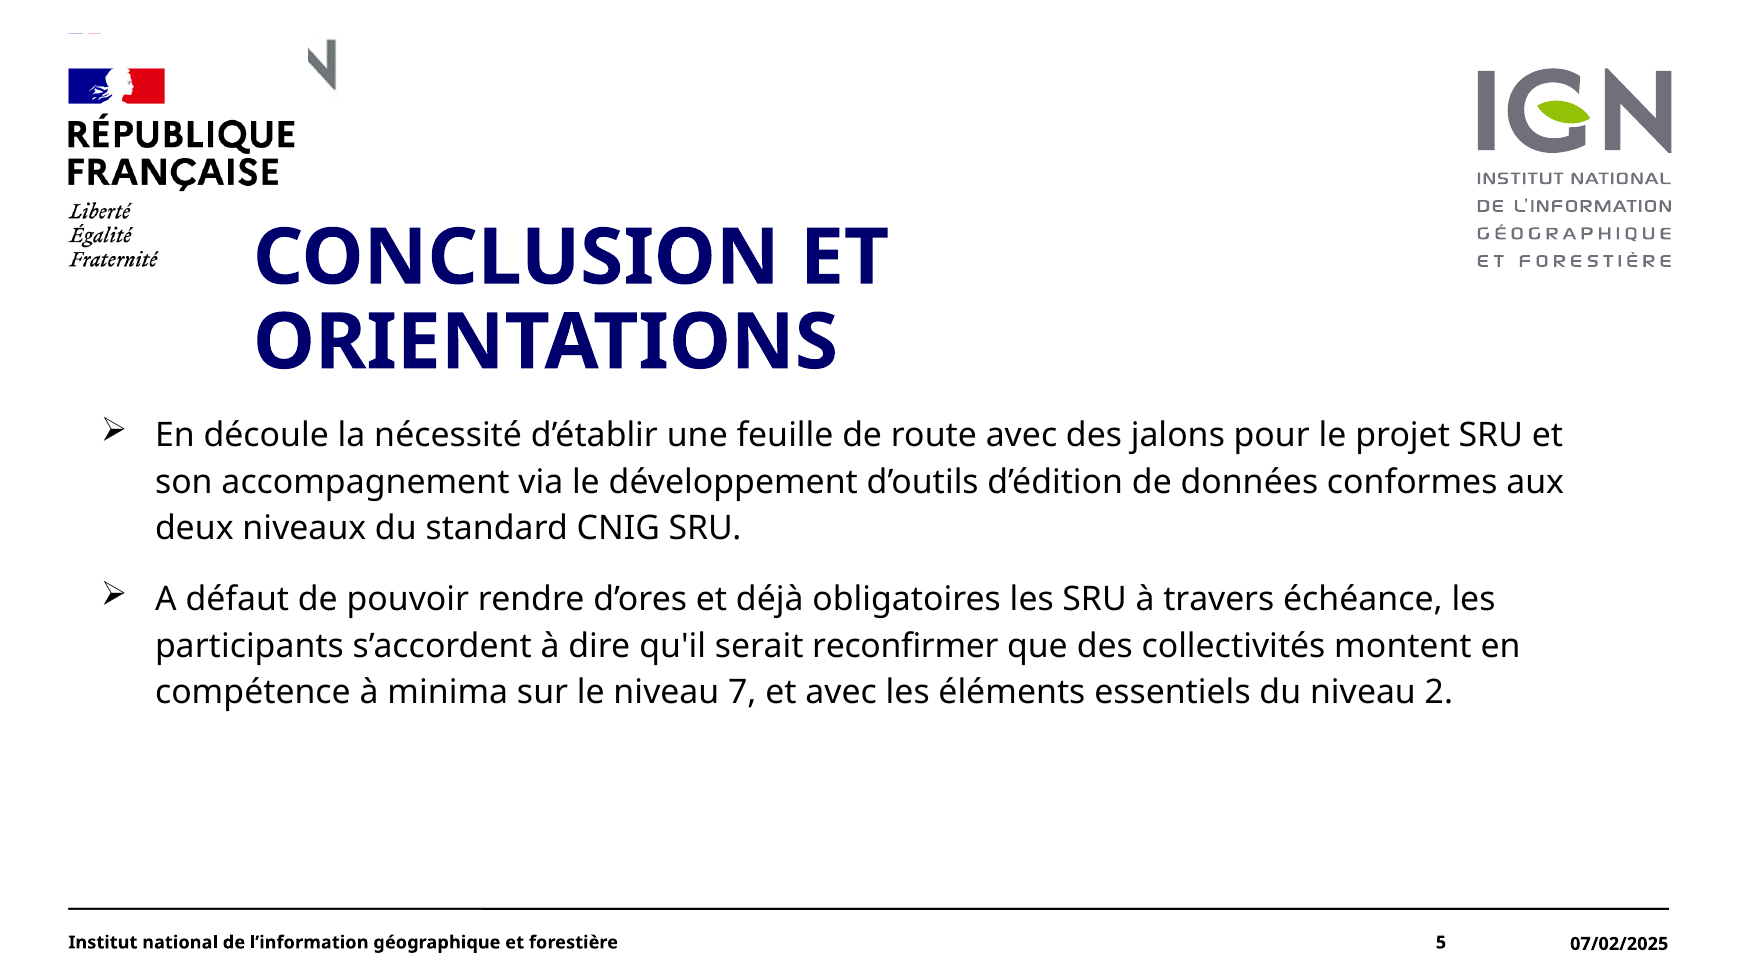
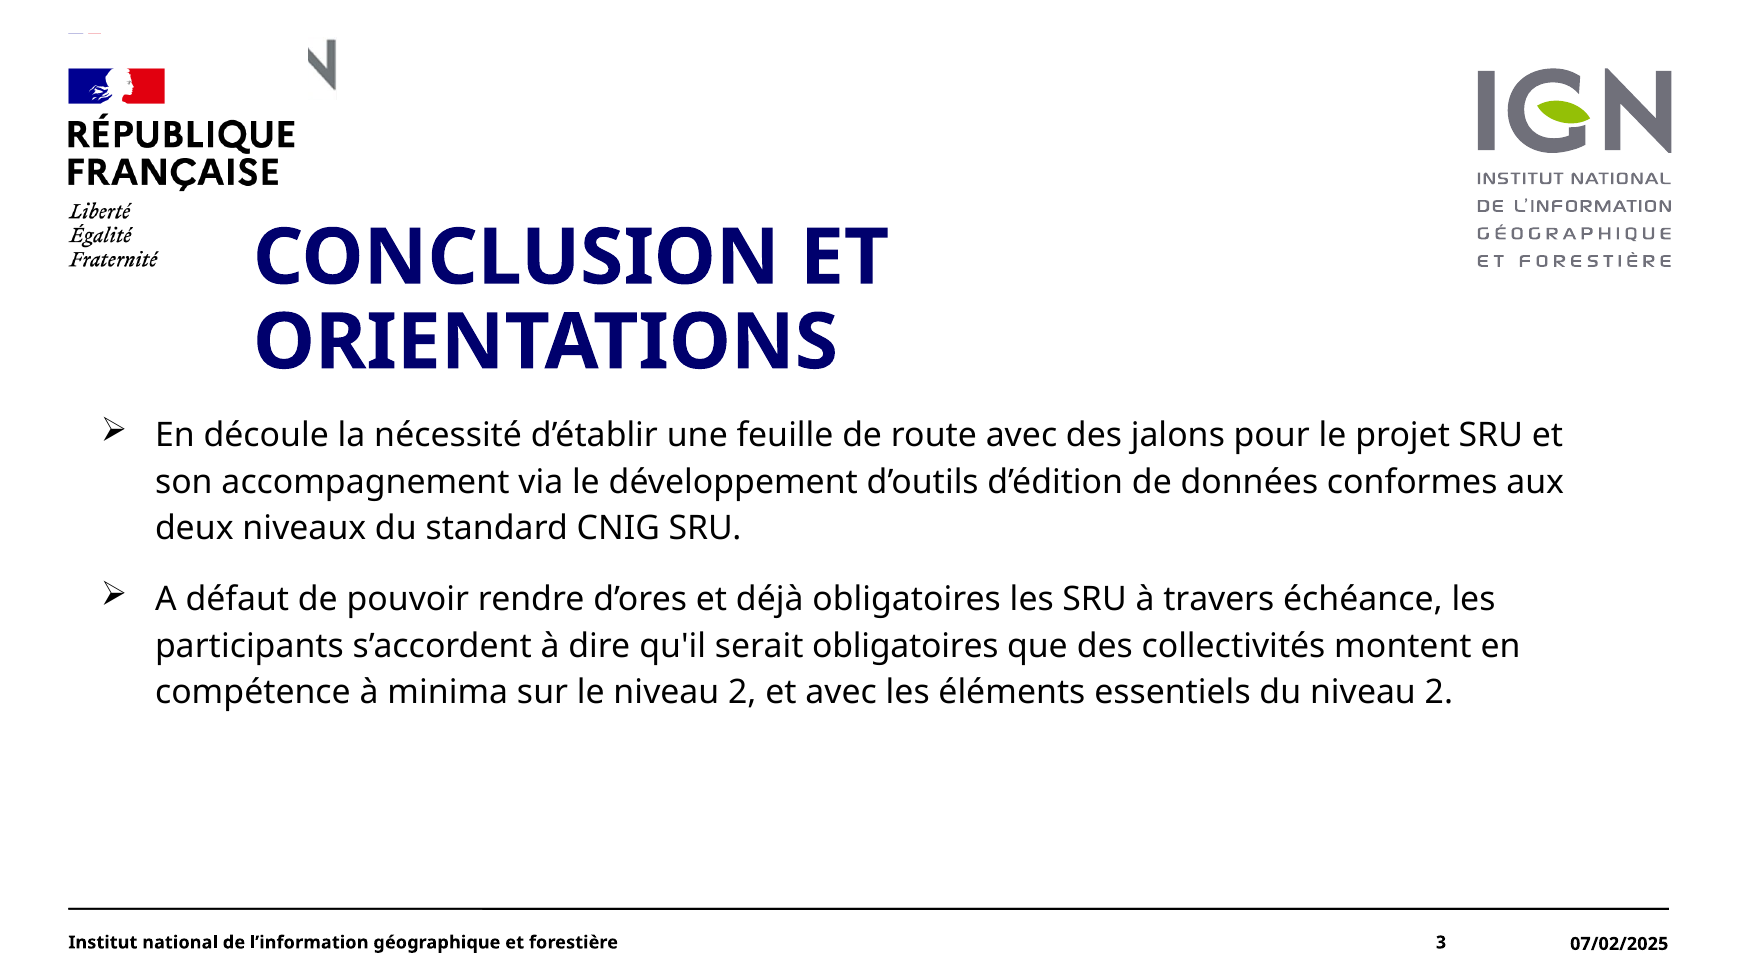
serait reconfirmer: reconfirmer -> obligatoires
le niveau 7: 7 -> 2
5: 5 -> 3
